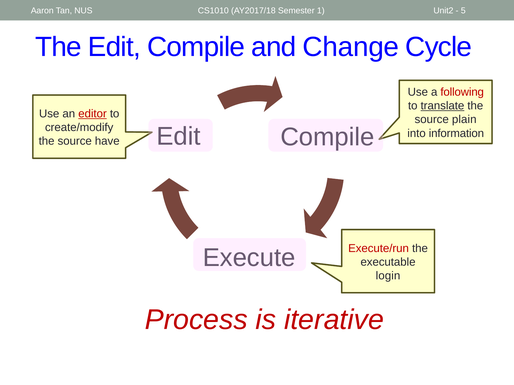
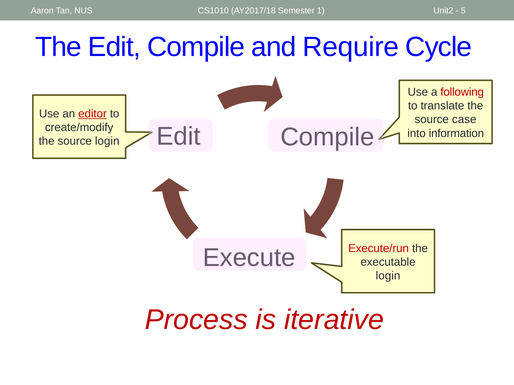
Change: Change -> Require
translate underline: present -> none
plain: plain -> case
source have: have -> login
